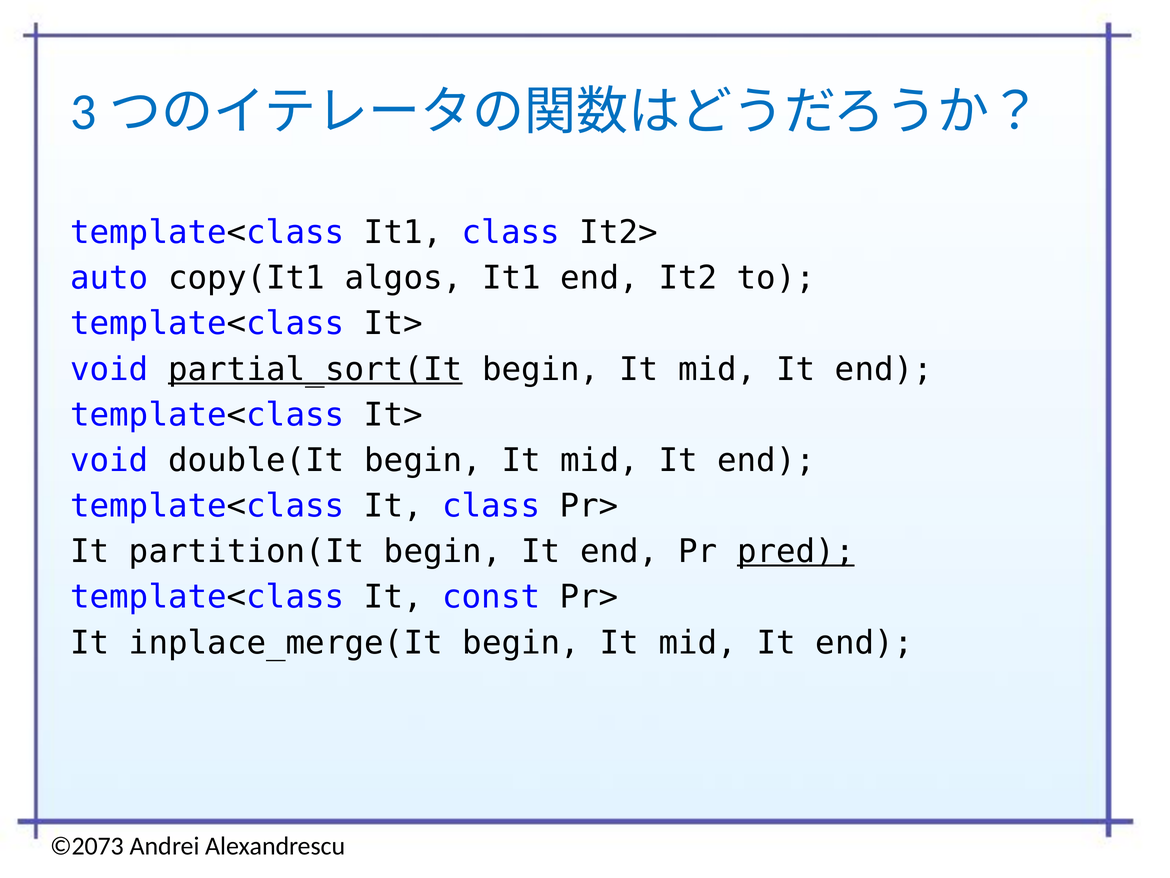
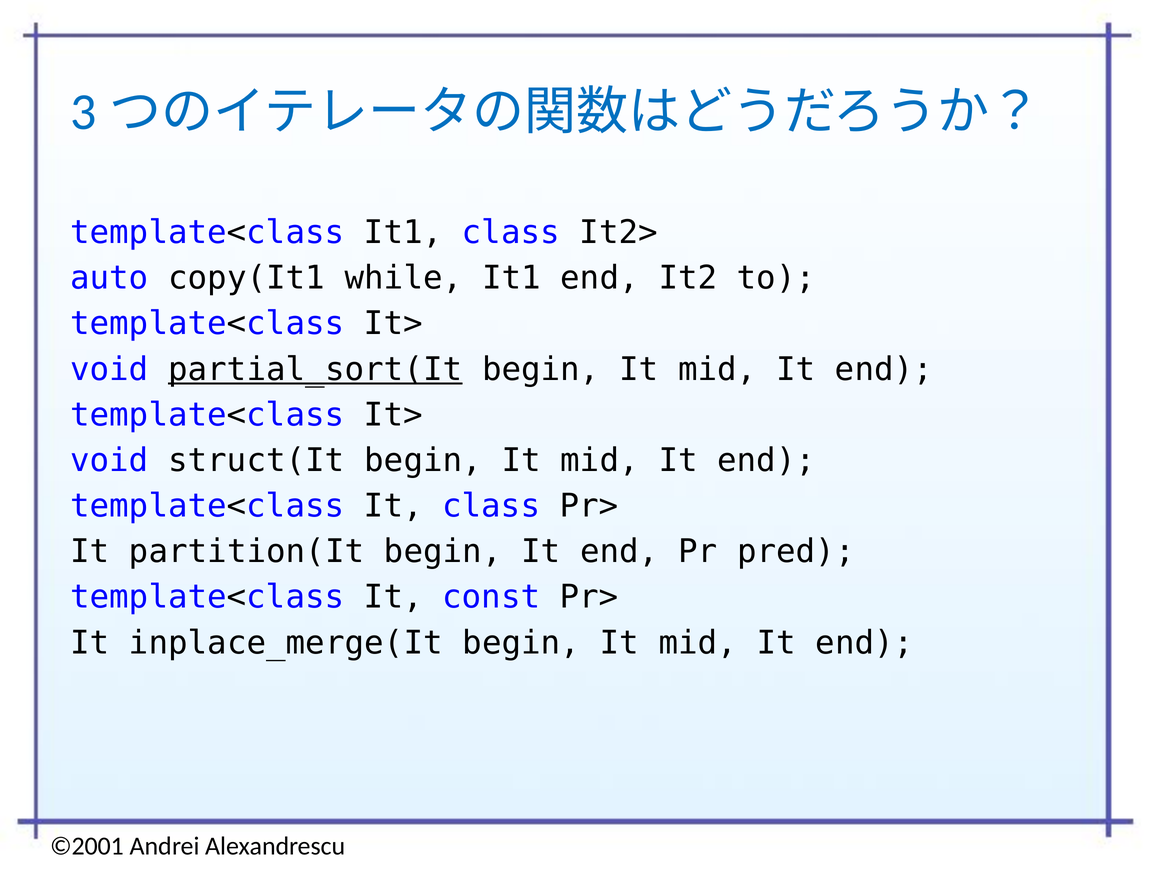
algos: algos -> while
double(It: double(It -> struct(It
pred underline: present -> none
©2073: ©2073 -> ©2001
